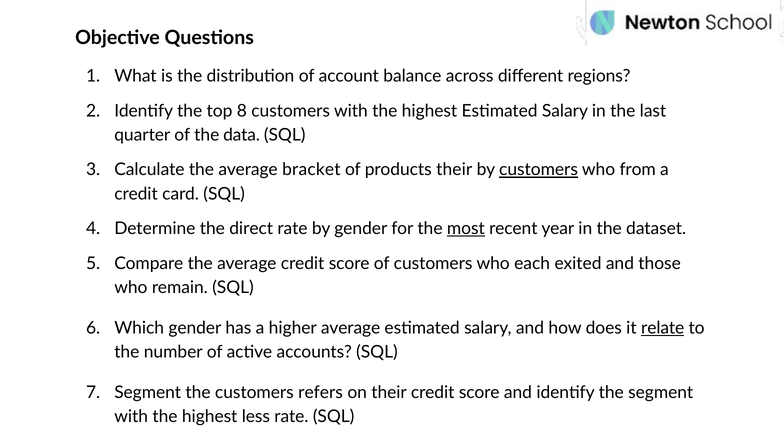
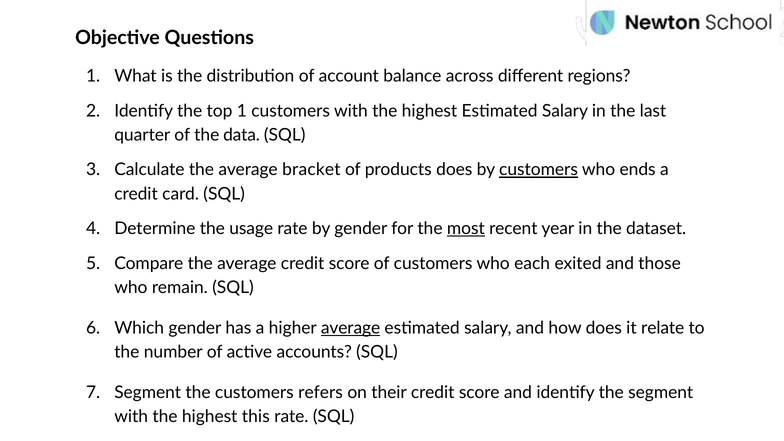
top 8: 8 -> 1
products their: their -> does
from: from -> ends
direct: direct -> usage
average at (351, 328) underline: none -> present
relate underline: present -> none
less: less -> this
